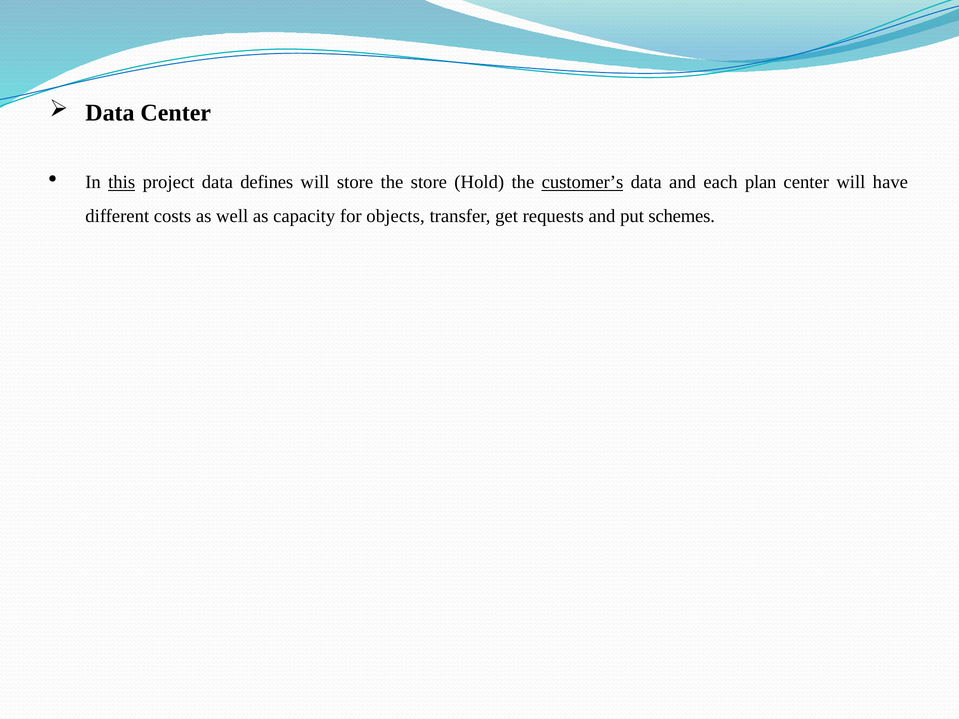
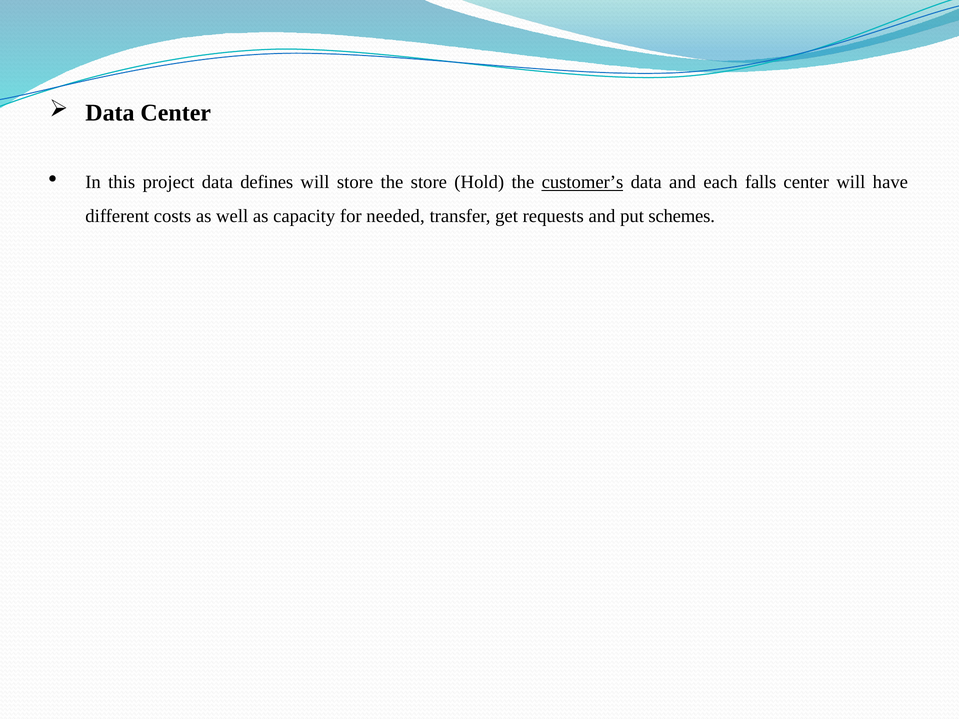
this underline: present -> none
plan: plan -> falls
objects: objects -> needed
